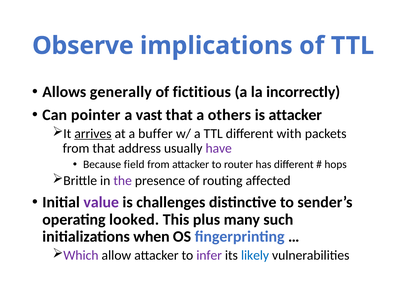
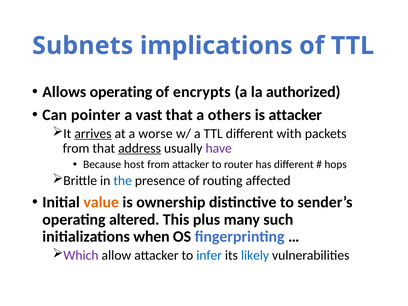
Observe: Observe -> Subnets
Allows generally: generally -> operating
fictitious: fictitious -> encrypts
incorrectly: incorrectly -> authorized
buffer: buffer -> worse
address underline: none -> present
field: field -> host
the colour: purple -> blue
value colour: purple -> orange
challenges: challenges -> ownership
looked: looked -> altered
infer colour: purple -> blue
